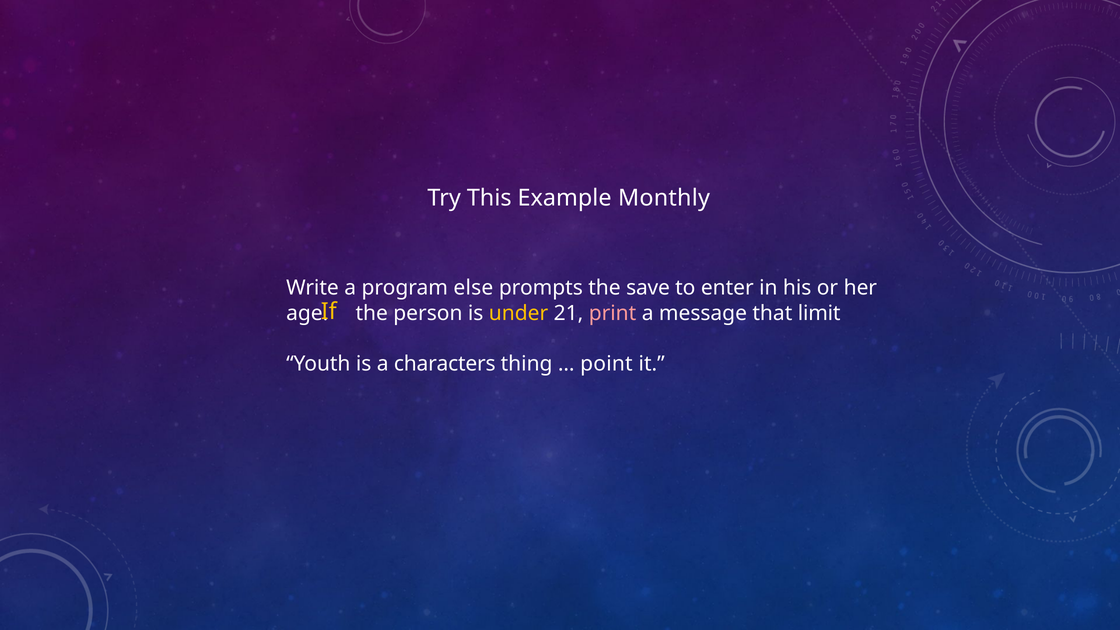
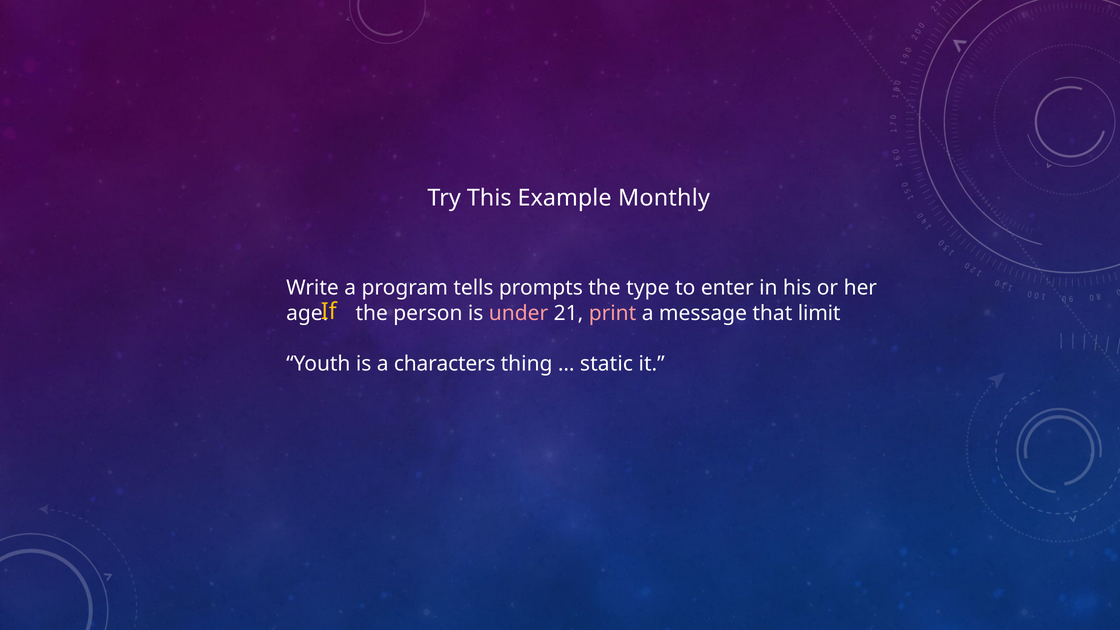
else: else -> tells
save: save -> type
under colour: yellow -> pink
point: point -> static
